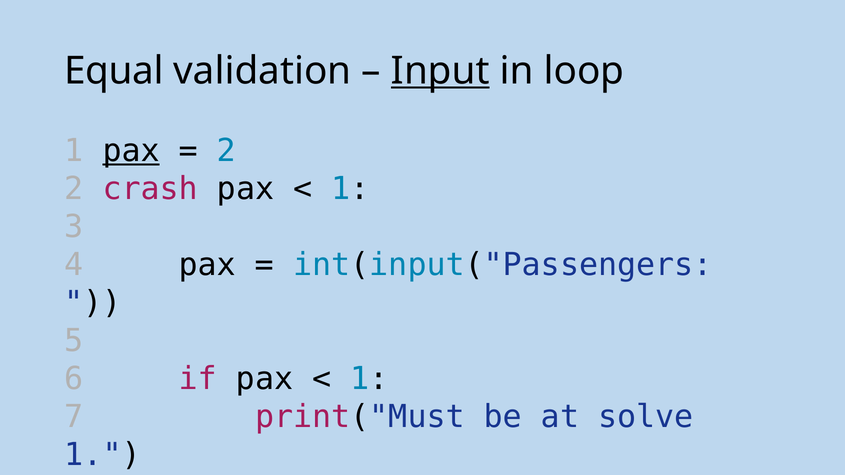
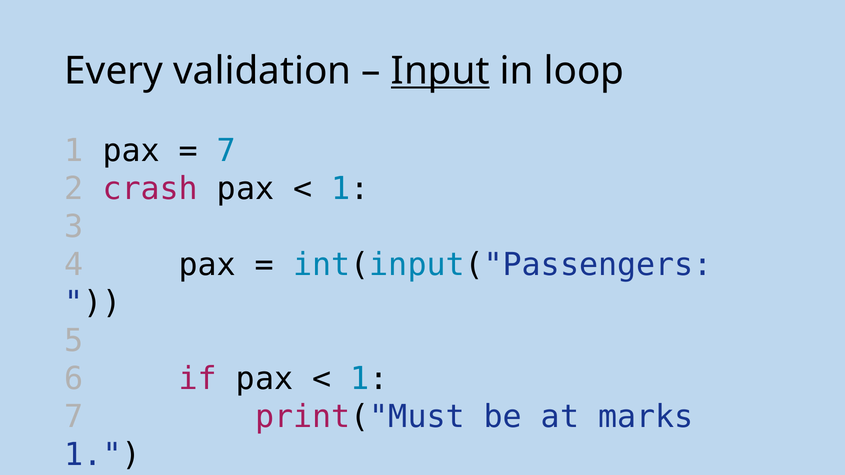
Equal: Equal -> Every
pax at (131, 151) underline: present -> none
2 at (226, 151): 2 -> 7
solve: solve -> marks
